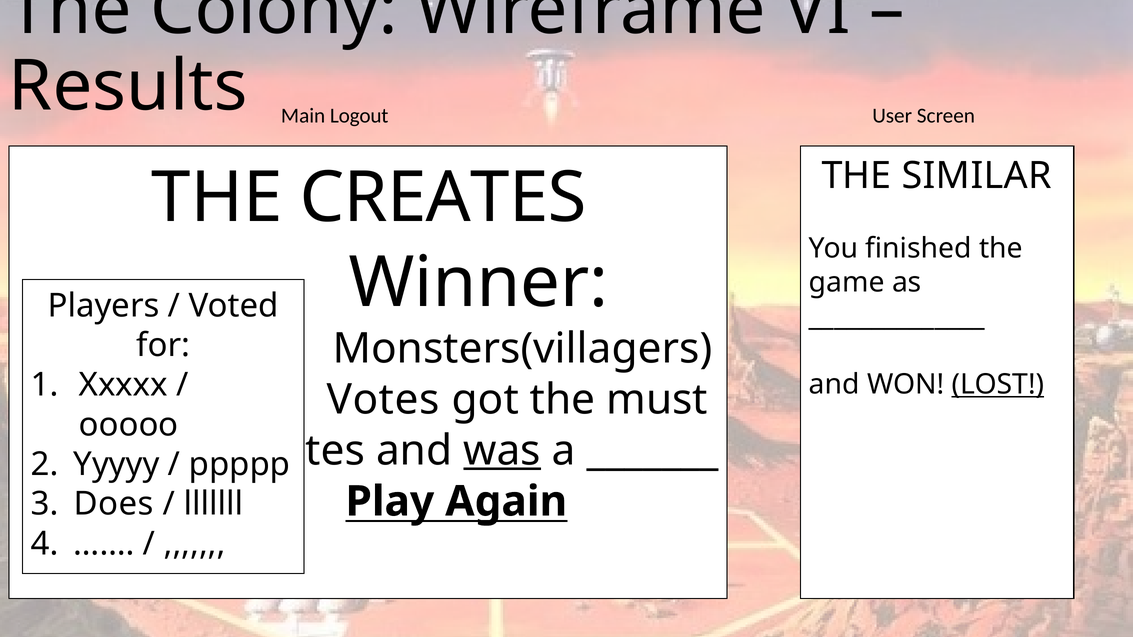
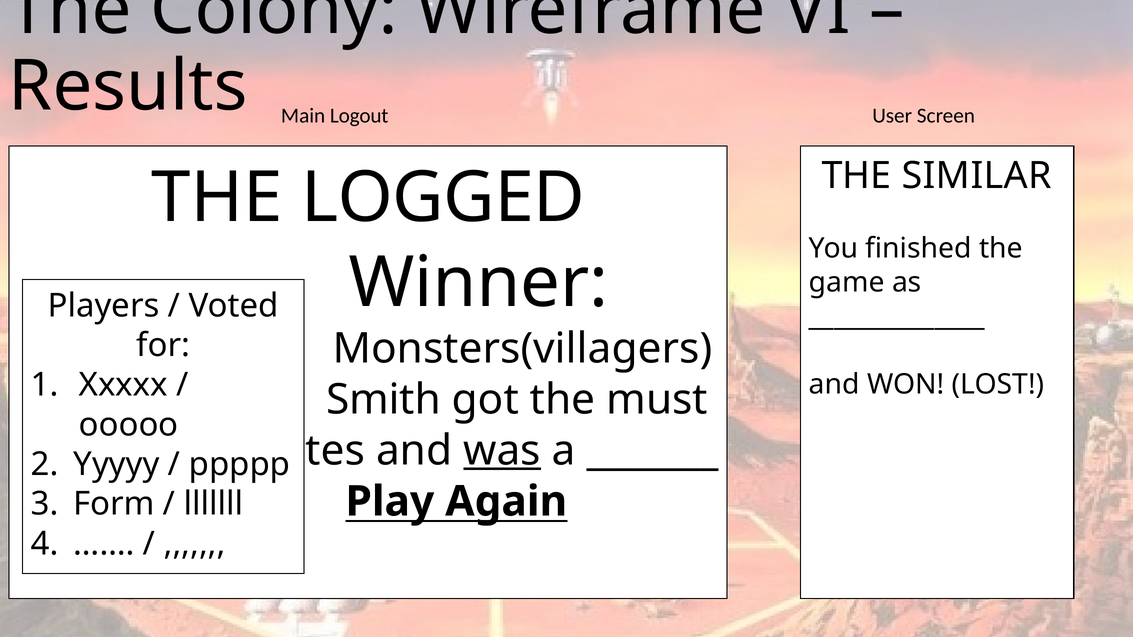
CREATES: CREATES -> LOGGED
LOST underline: present -> none
Votes at (383, 400): Votes -> Smith
Does: Does -> Form
